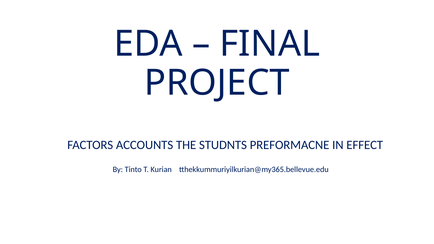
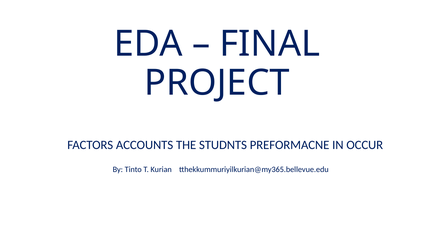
EFFECT: EFFECT -> OCCUR
